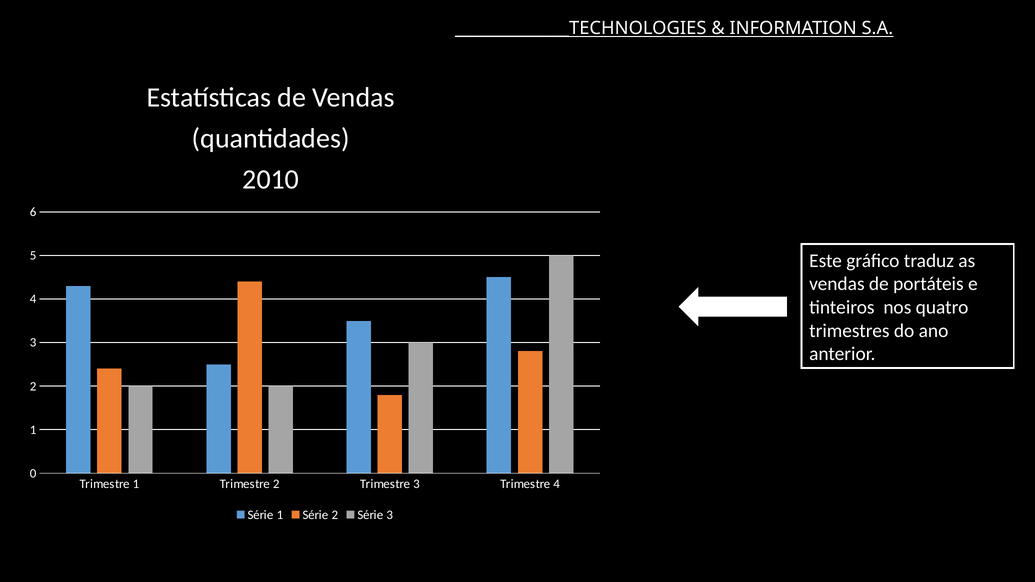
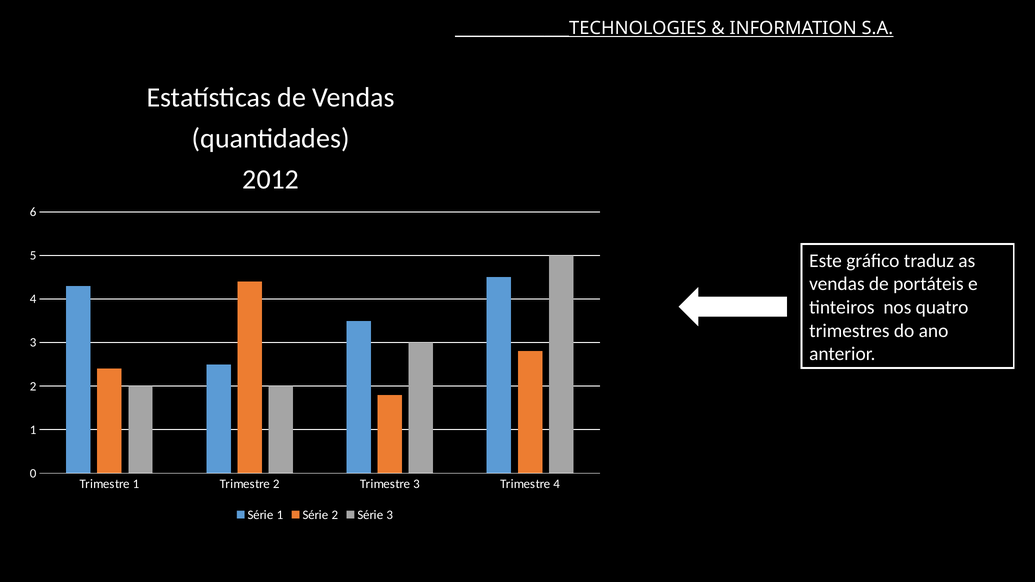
2010: 2010 -> 2012
